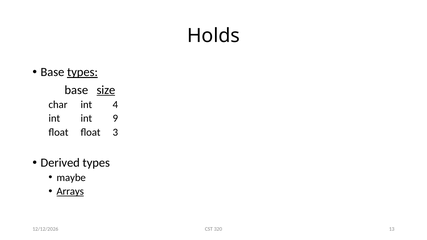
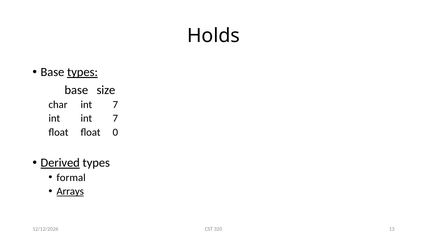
size underline: present -> none
char int 4: 4 -> 7
int int 9: 9 -> 7
3: 3 -> 0
Derived underline: none -> present
maybe: maybe -> formal
